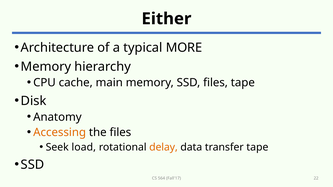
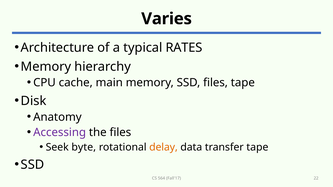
Either: Either -> Varies
MORE: MORE -> RATES
Accessing colour: orange -> purple
load: load -> byte
